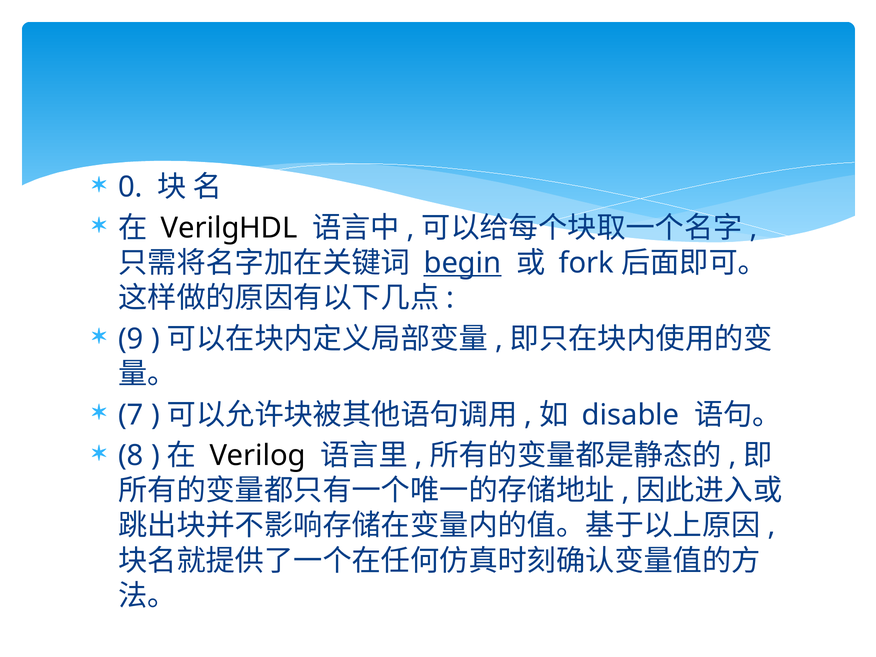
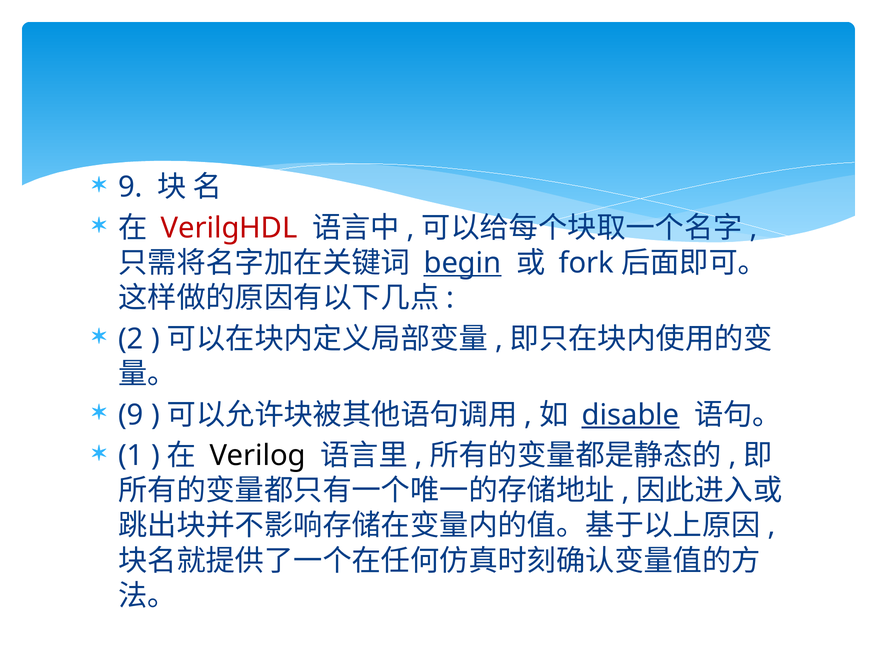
0 at (130, 187): 0 -> 9
VerilgHDL colour: black -> red
9: 9 -> 2
7 at (131, 415): 7 -> 9
disable underline: none -> present
8: 8 -> 1
